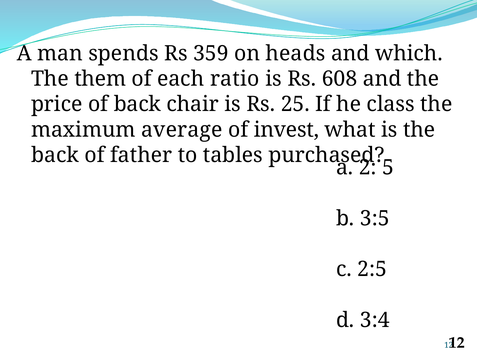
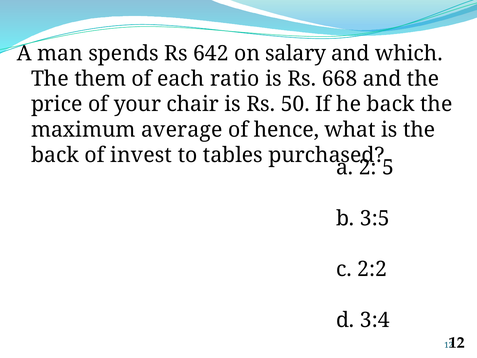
359: 359 -> 642
heads: heads -> salary
608: 608 -> 668
of back: back -> your
25: 25 -> 50
he class: class -> back
invest: invest -> hence
father: father -> invest
2:5: 2:5 -> 2:2
